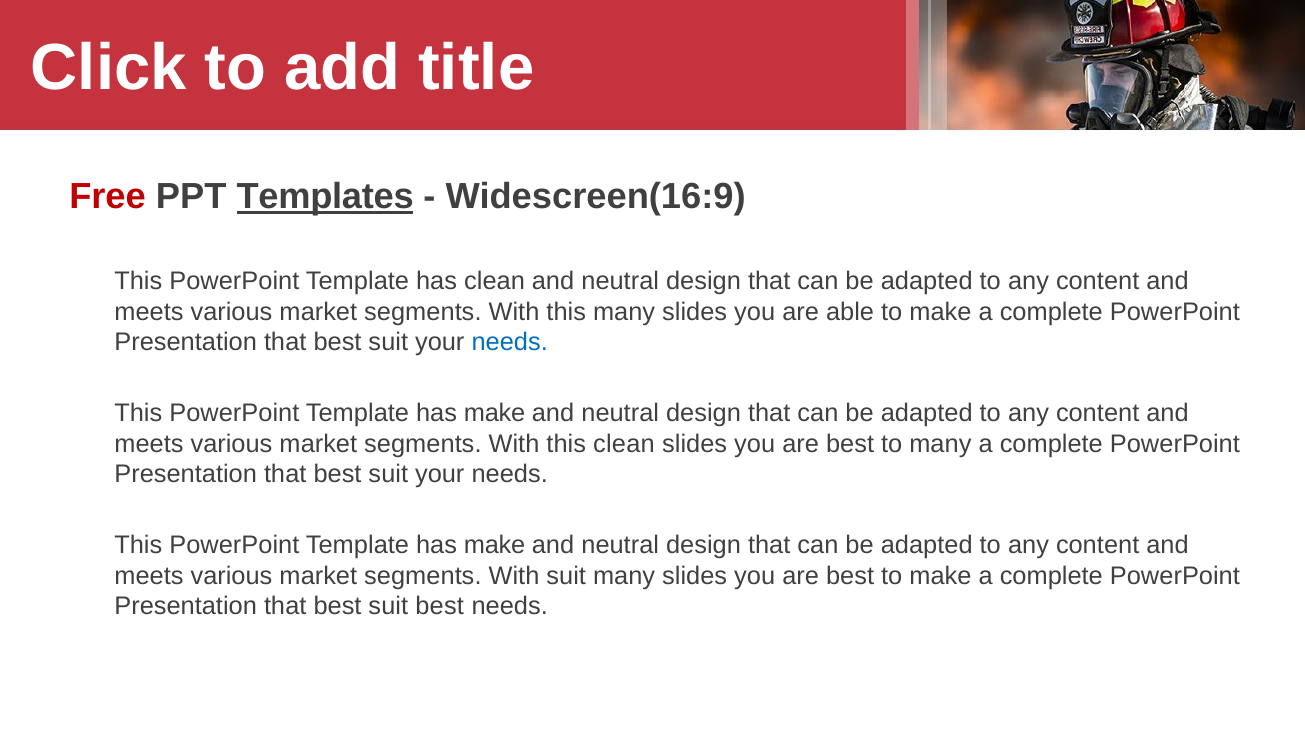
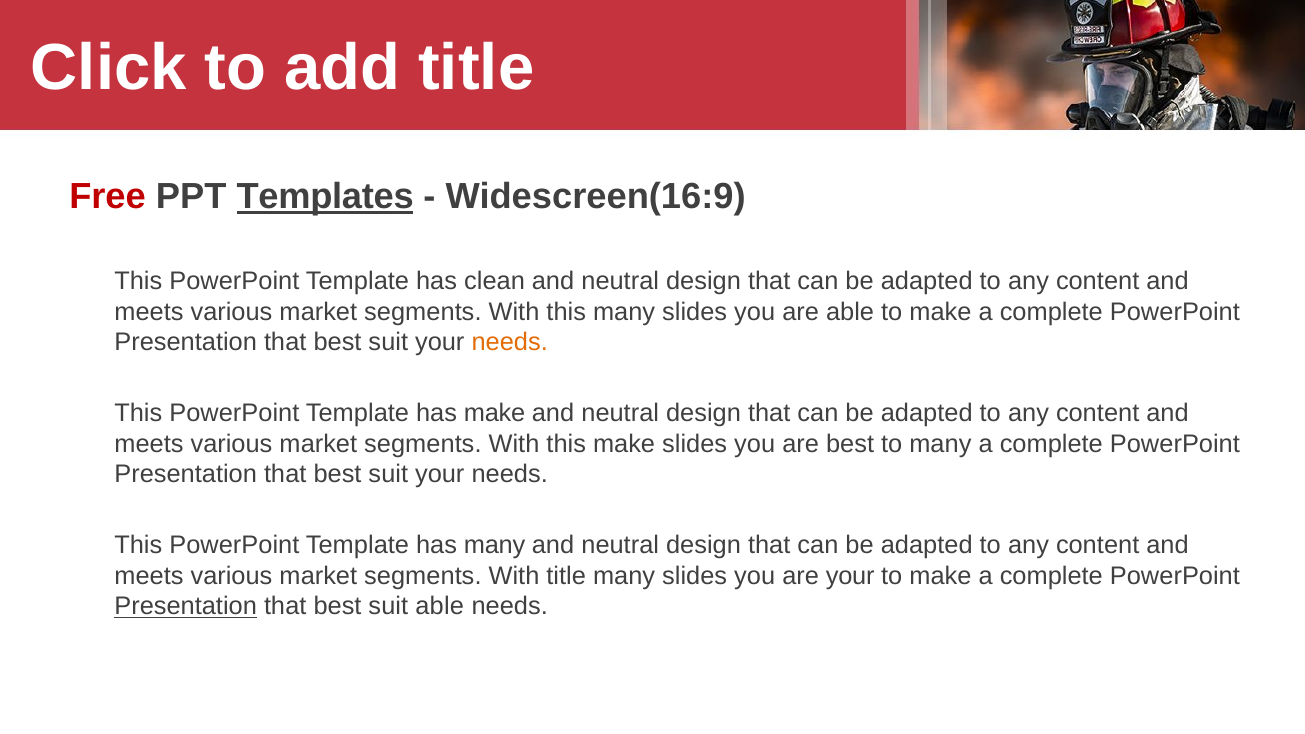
needs at (510, 342) colour: blue -> orange
this clean: clean -> make
make at (495, 546): make -> many
With suit: suit -> title
best at (850, 576): best -> your
Presentation at (186, 607) underline: none -> present
suit best: best -> able
